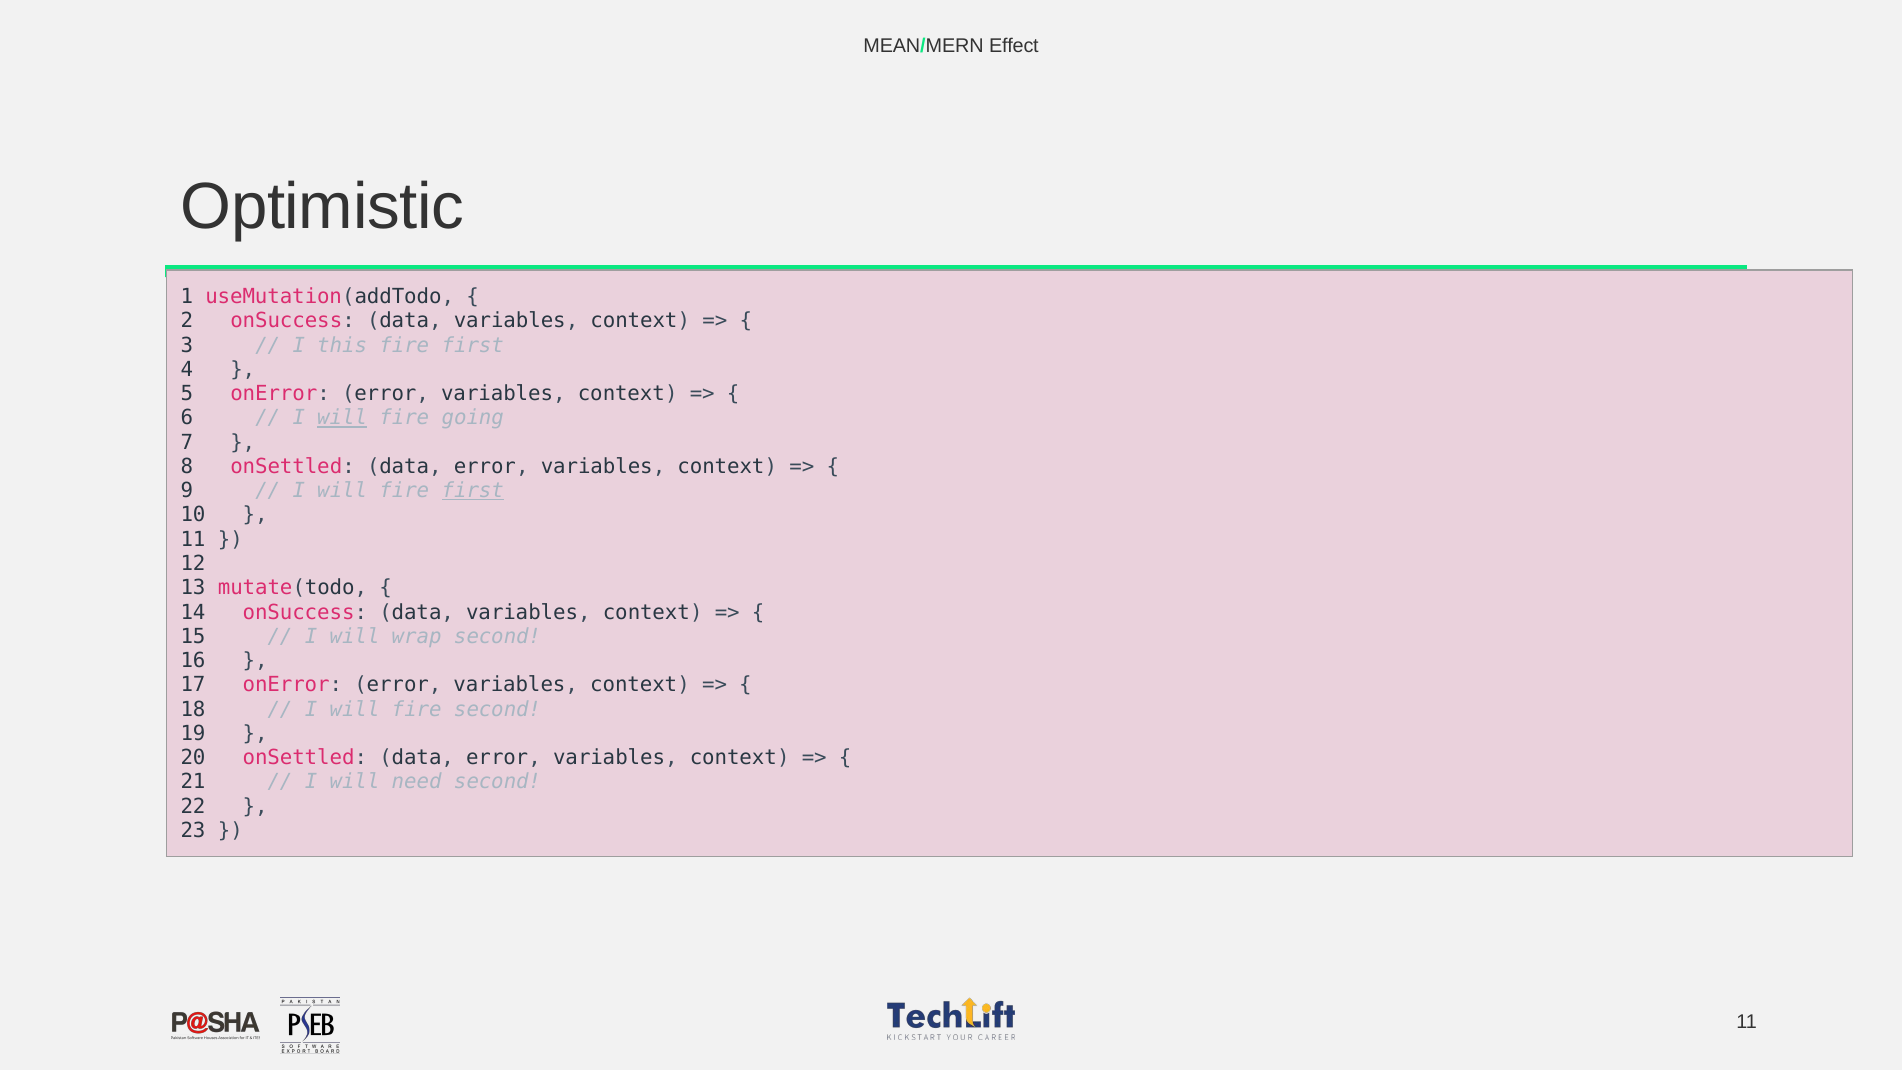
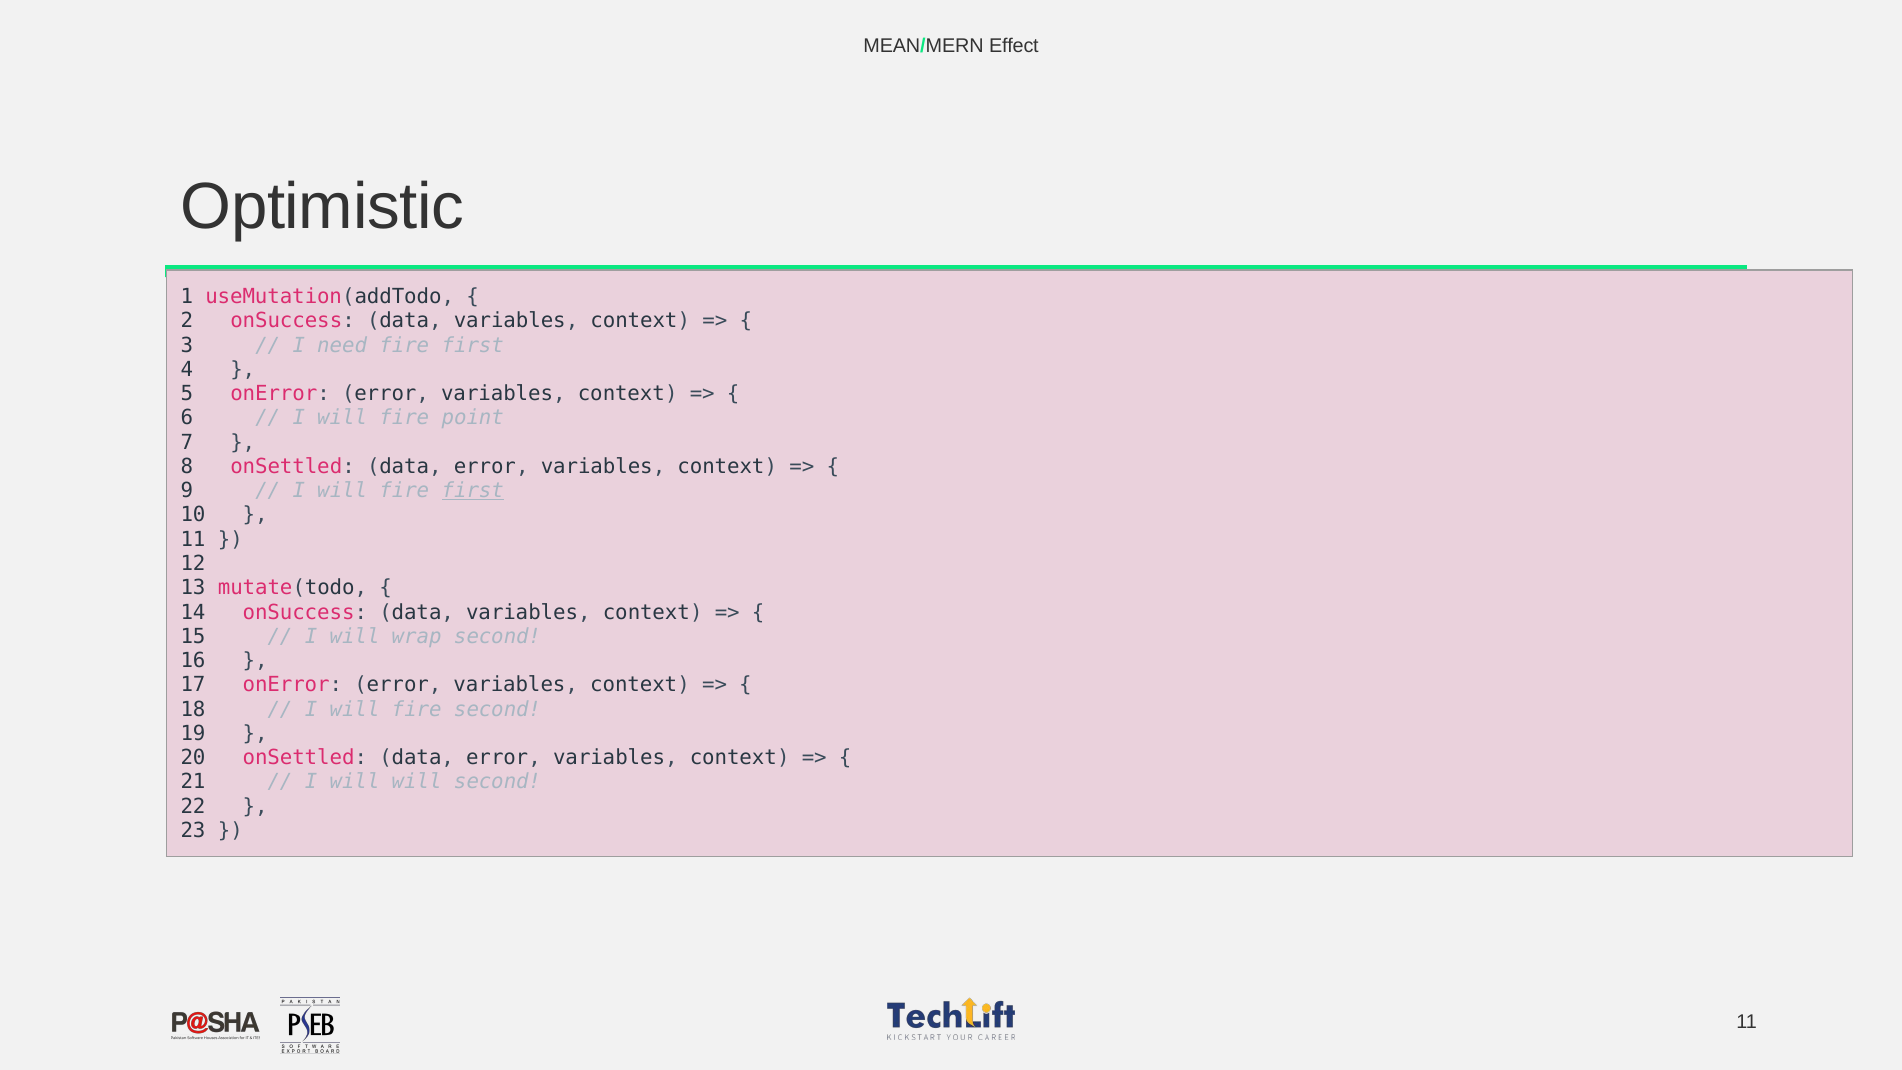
this: this -> need
will at (342, 418) underline: present -> none
going: going -> point
will need: need -> will
